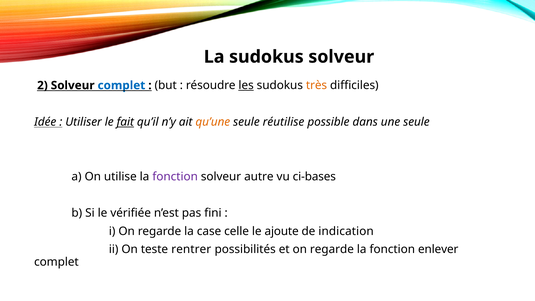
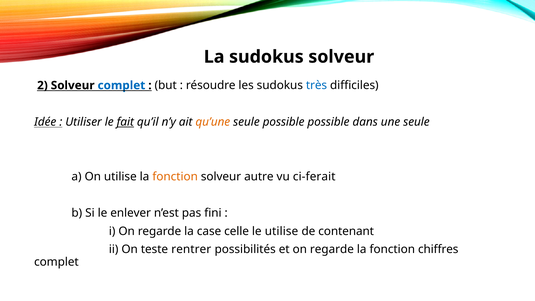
les underline: present -> none
très colour: orange -> blue
seule réutilise: réutilise -> possible
fonction at (175, 176) colour: purple -> orange
ci-bases: ci-bases -> ci-ferait
vérifiée: vérifiée -> enlever
le ajoute: ajoute -> utilise
indication: indication -> contenant
enlever: enlever -> chiffres
